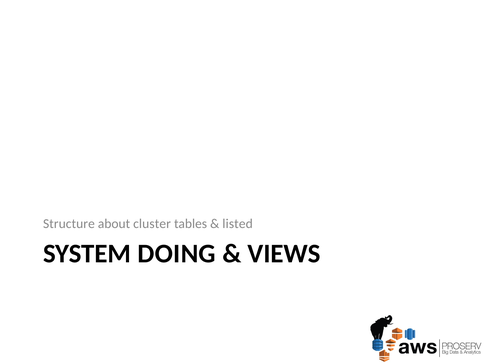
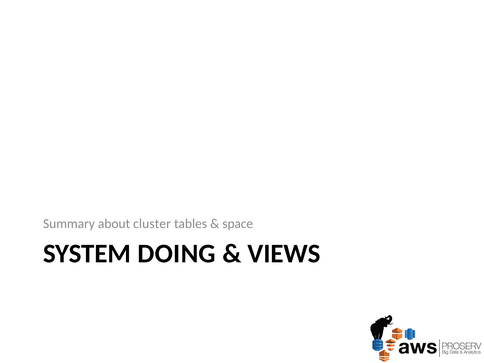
Structure: Structure -> Summary
listed: listed -> space
